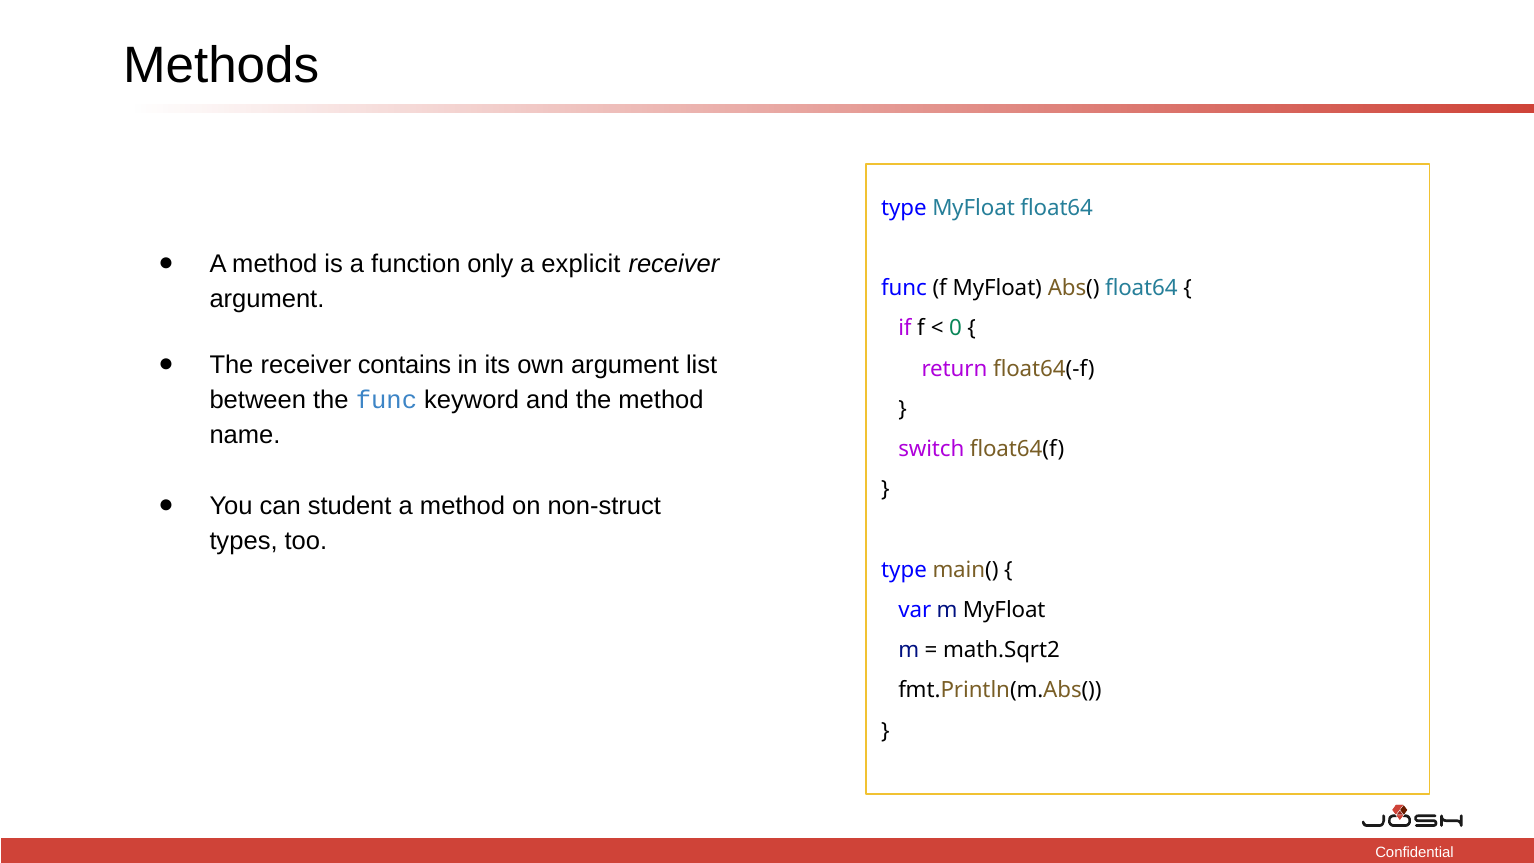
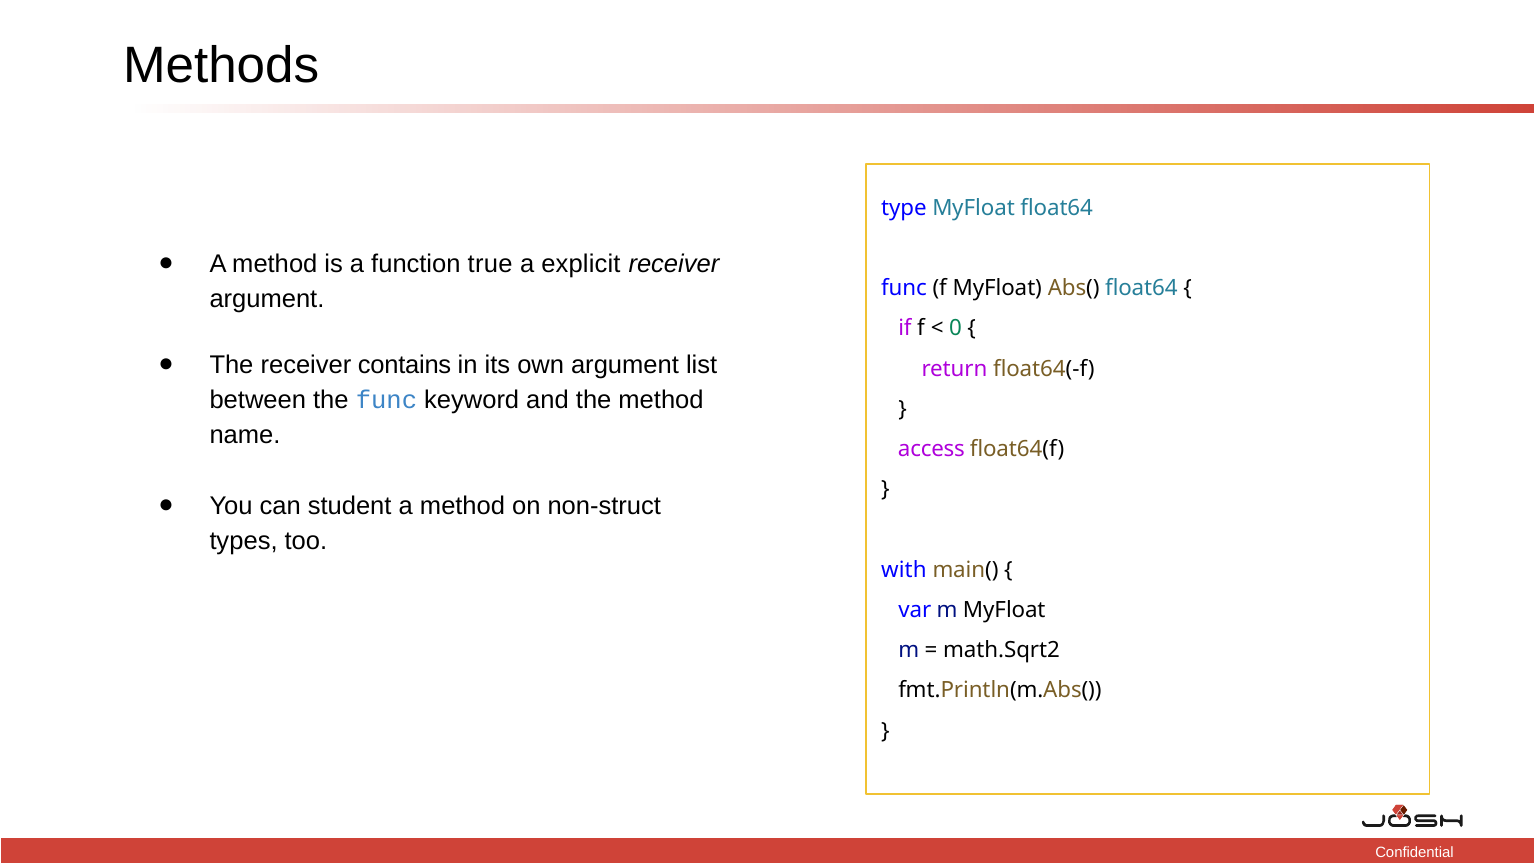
only: only -> true
switch: switch -> access
type at (904, 570): type -> with
